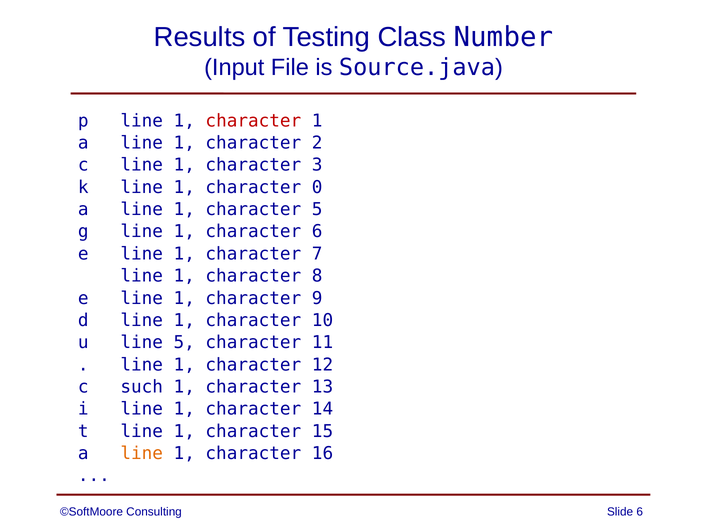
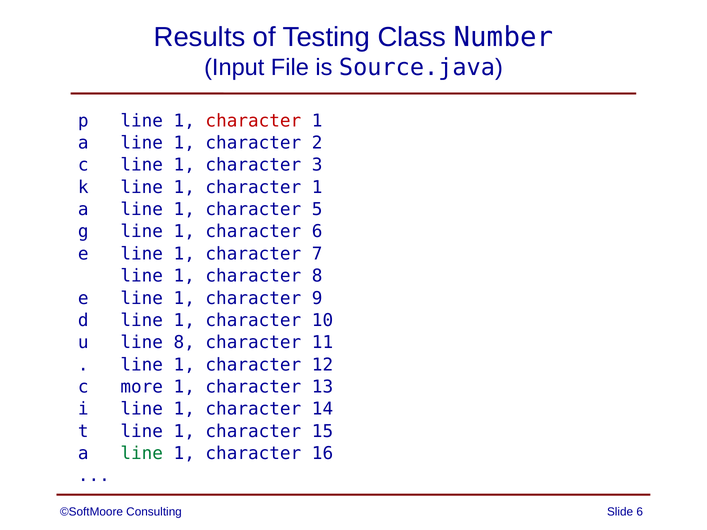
0 at (317, 187): 0 -> 1
line 5: 5 -> 8
such: such -> more
line at (142, 454) colour: orange -> green
